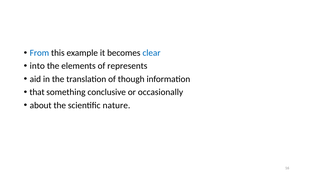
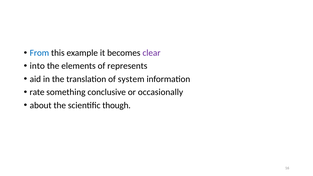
clear colour: blue -> purple
though: though -> system
that: that -> rate
nature: nature -> though
